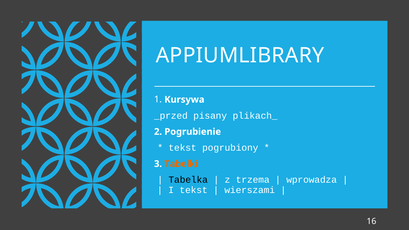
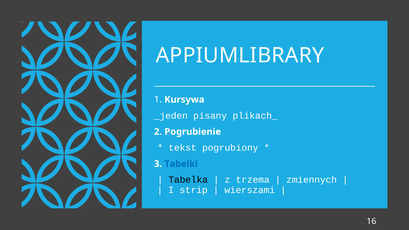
_przed: _przed -> _jeden
Tabelki colour: orange -> blue
wprowadza: wprowadza -> zmiennych
I tekst: tekst -> strip
